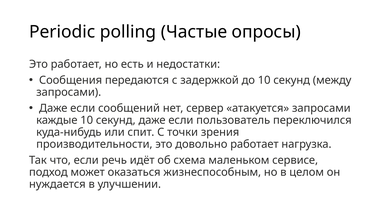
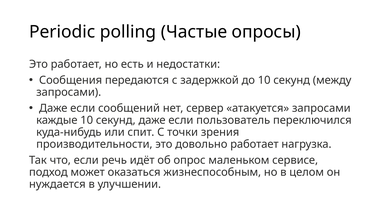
схема: схема -> опрос
